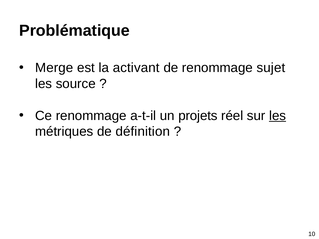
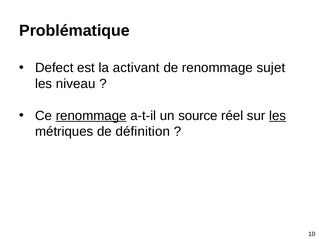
Merge: Merge -> Defect
source: source -> niveau
renommage at (91, 116) underline: none -> present
projets: projets -> source
